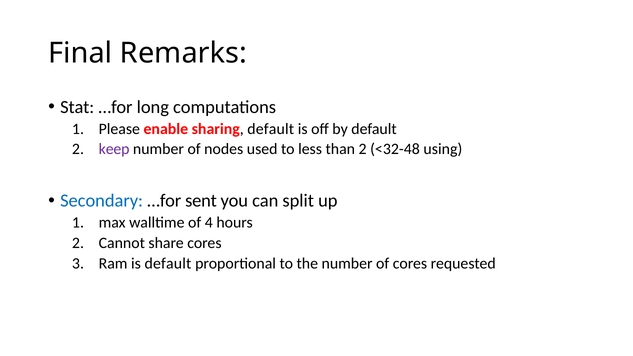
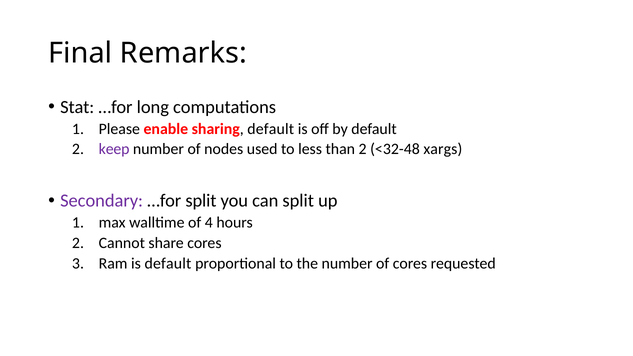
using: using -> xargs
Secondary colour: blue -> purple
…for sent: sent -> split
